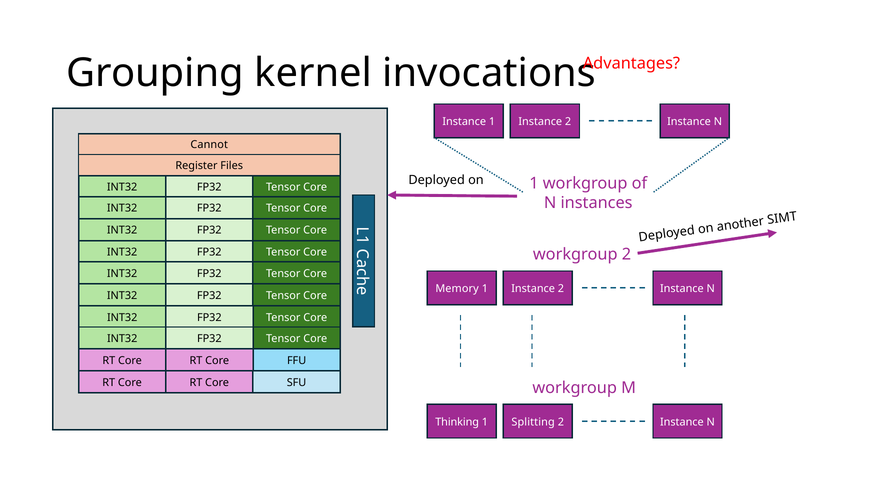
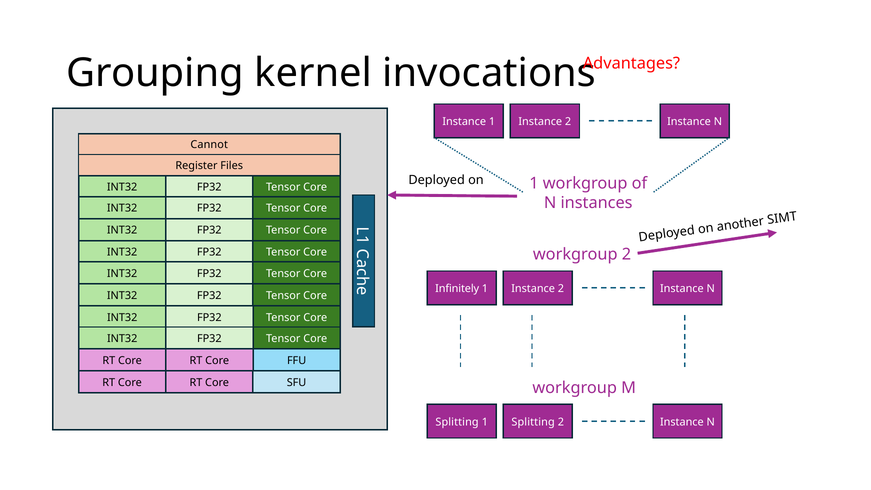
Memory: Memory -> Infinitely
Thinking at (457, 422): Thinking -> Splitting
